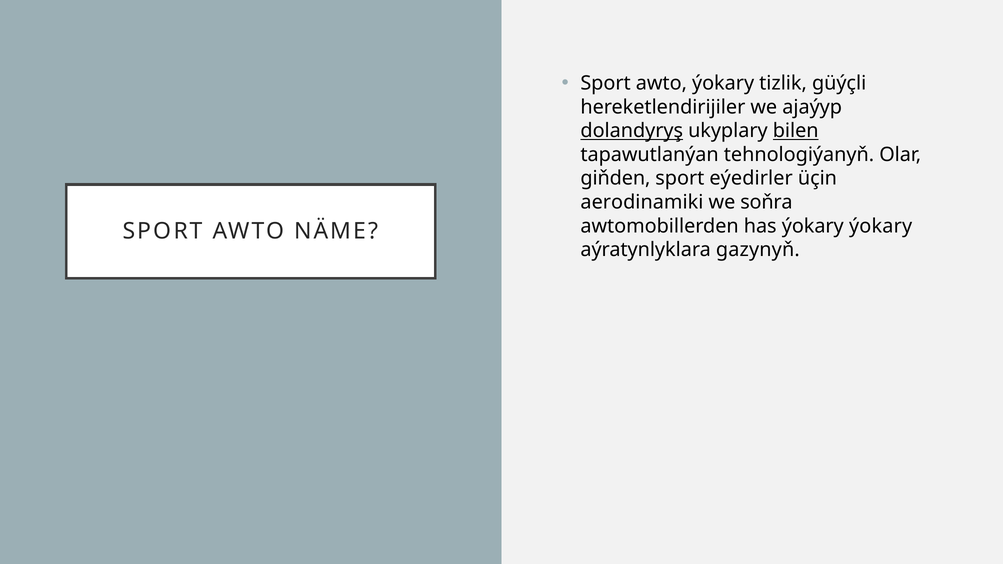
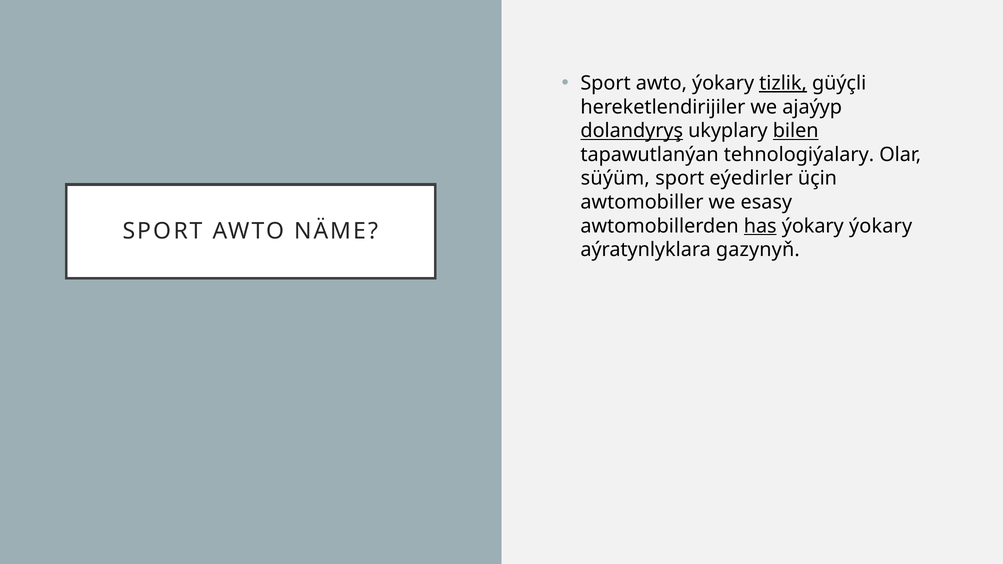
tizlik underline: none -> present
tehnologiýanyň: tehnologiýanyň -> tehnologiýalary
giňden: giňden -> süýüm
aerodinamiki: aerodinamiki -> awtomobiller
soňra: soňra -> esasy
has underline: none -> present
